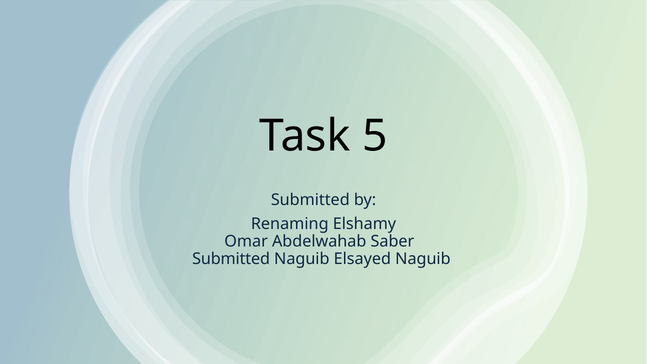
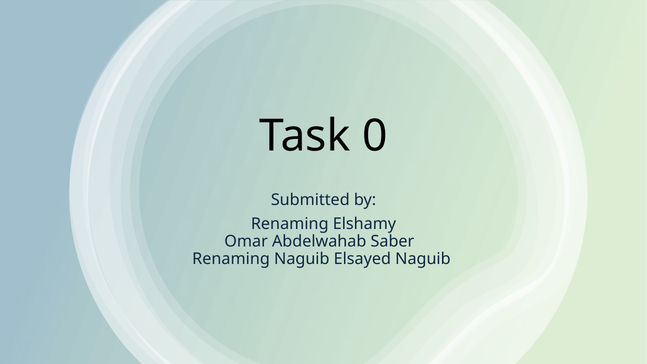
5: 5 -> 0
Submitted at (231, 259): Submitted -> Renaming
